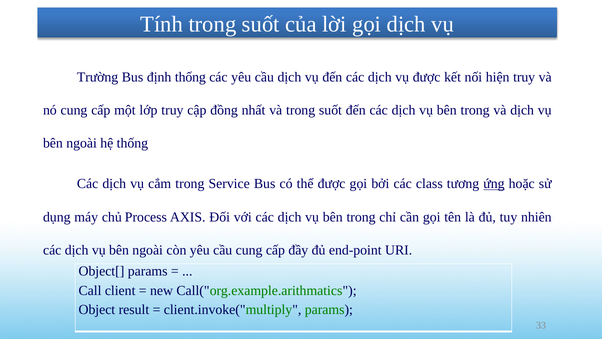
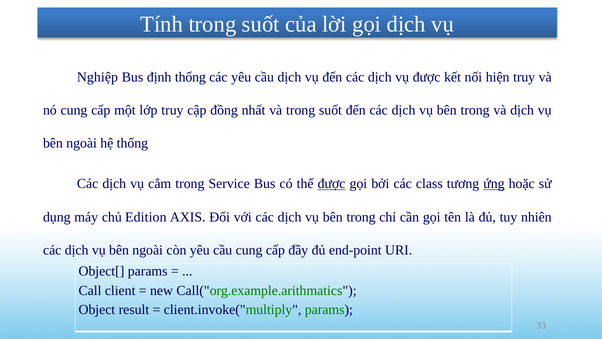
Trường: Trường -> Nghiệp
được at (332, 184) underline: none -> present
Process: Process -> Edition
